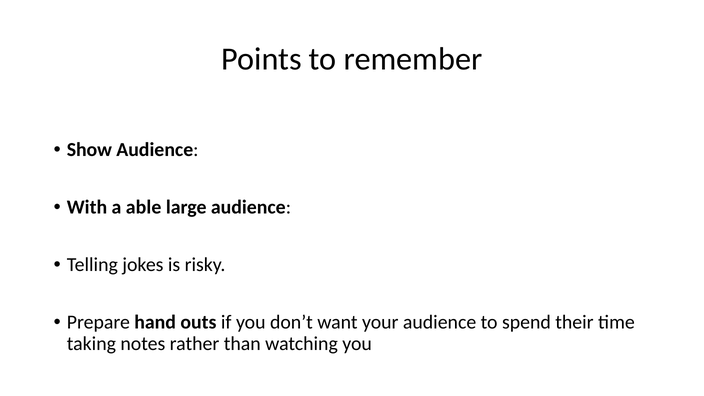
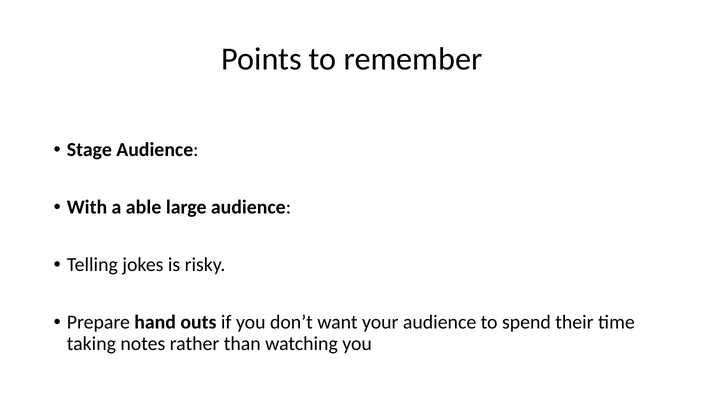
Show: Show -> Stage
